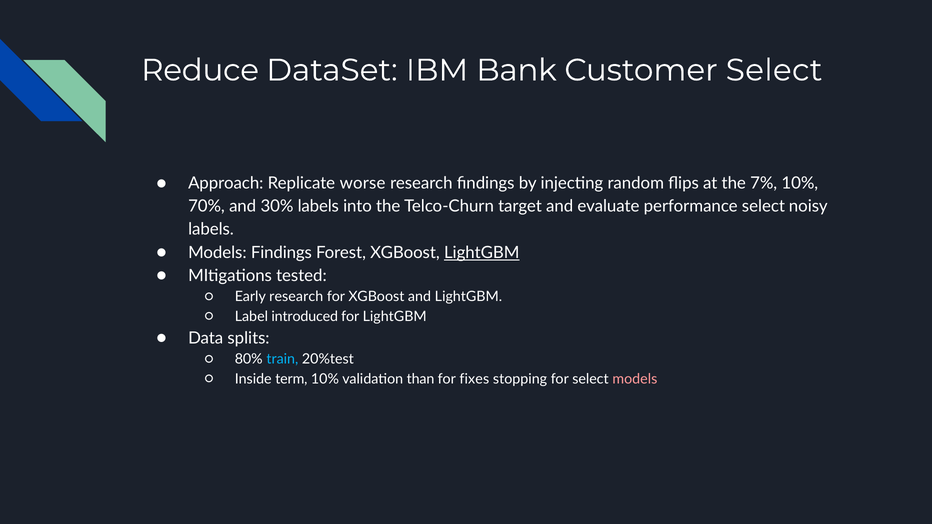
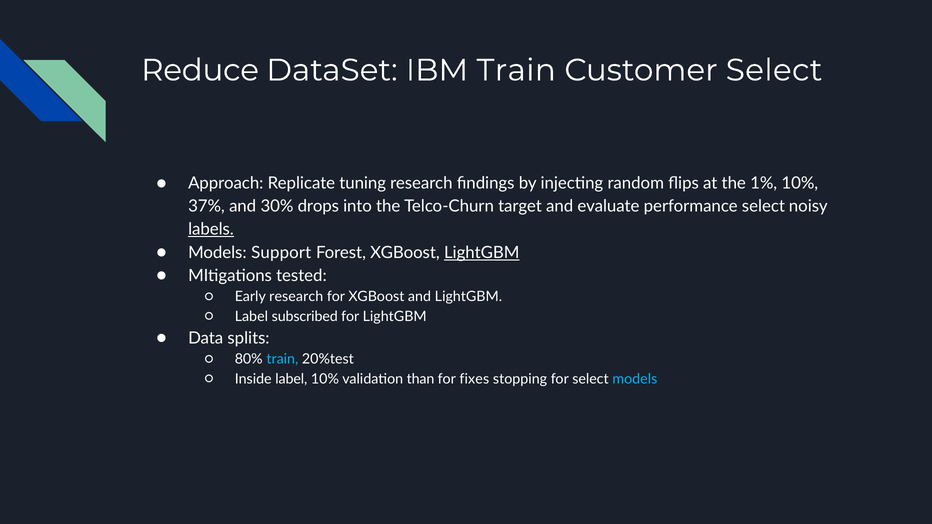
IBM Bank: Bank -> Train
worse: worse -> tuning
7%: 7% -> 1%
70%: 70% -> 37%
30% labels: labels -> drops
labels at (211, 230) underline: none -> present
Models Findings: Findings -> Support
introduced: introduced -> subscribed
Inside term: term -> label
models at (635, 379) colour: pink -> light blue
